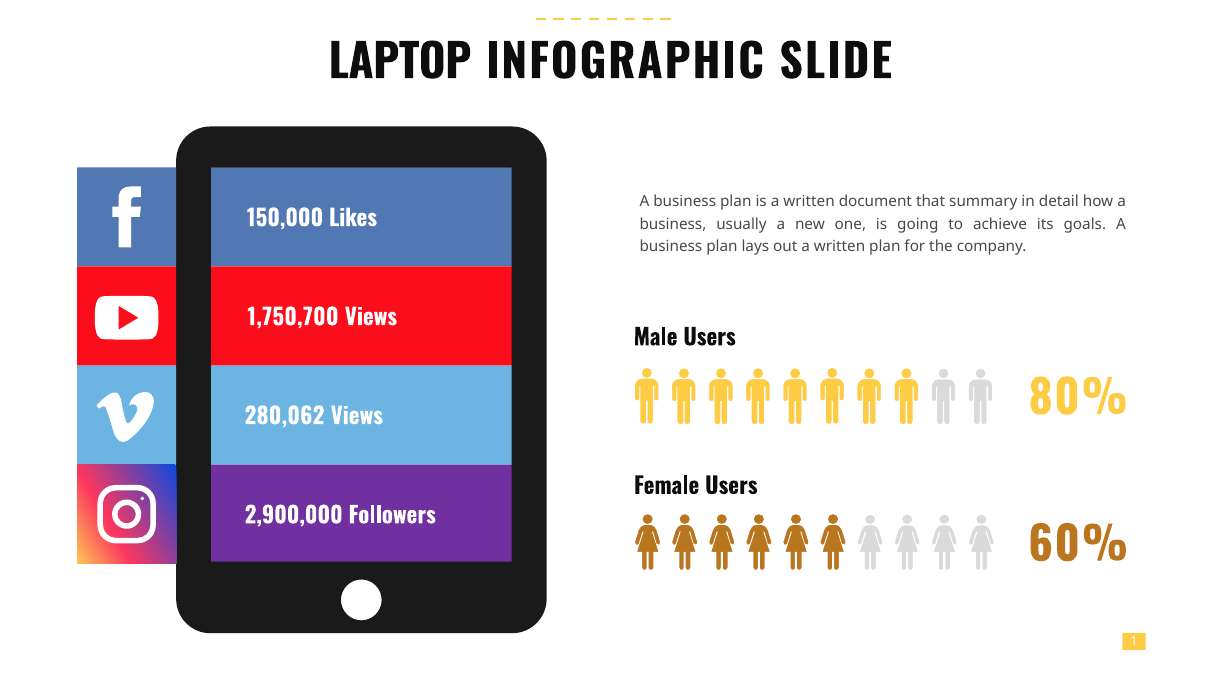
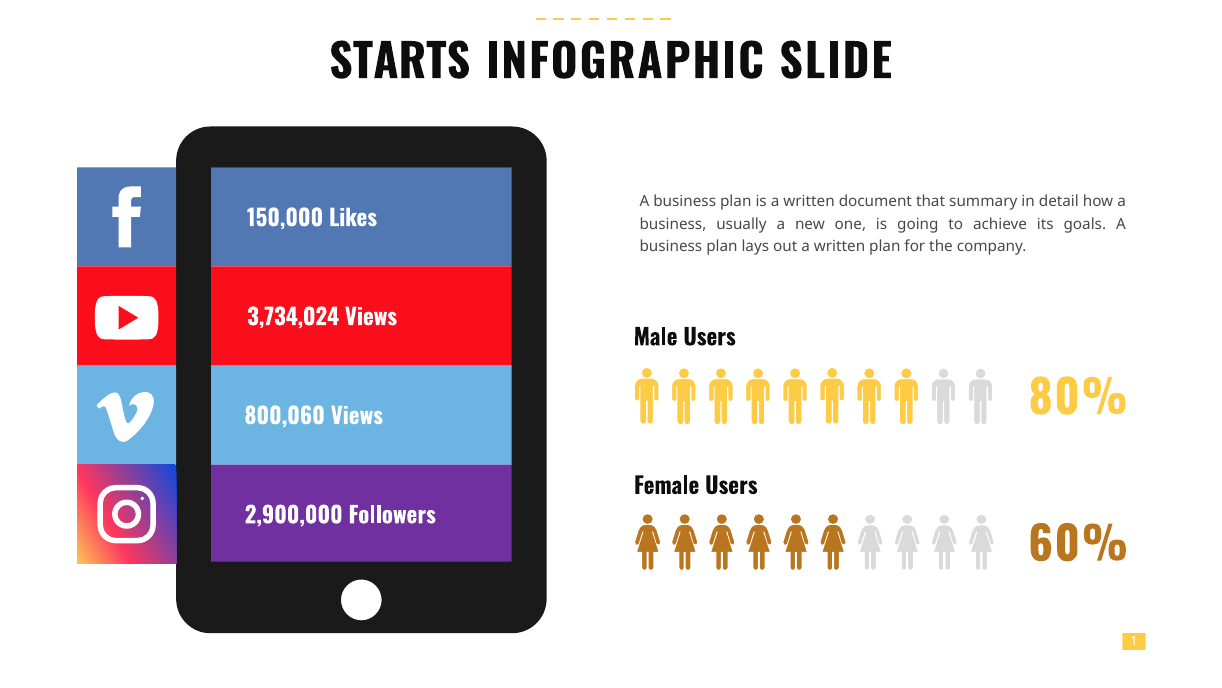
LAPTOP: LAPTOP -> STARTS
1,750,700: 1,750,700 -> 3,734,024
280,062: 280,062 -> 800,060
